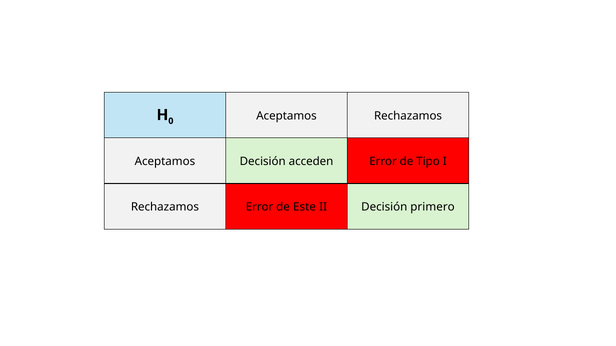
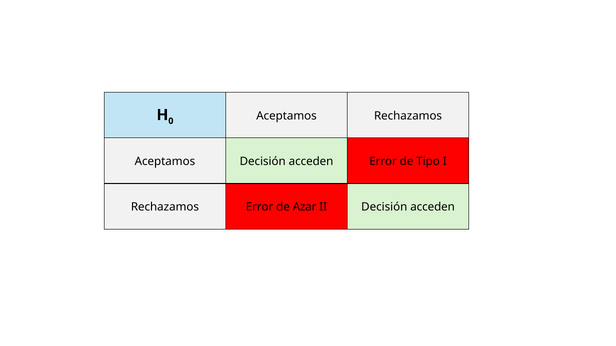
Este: Este -> Azar
II Decisión primero: primero -> acceden
